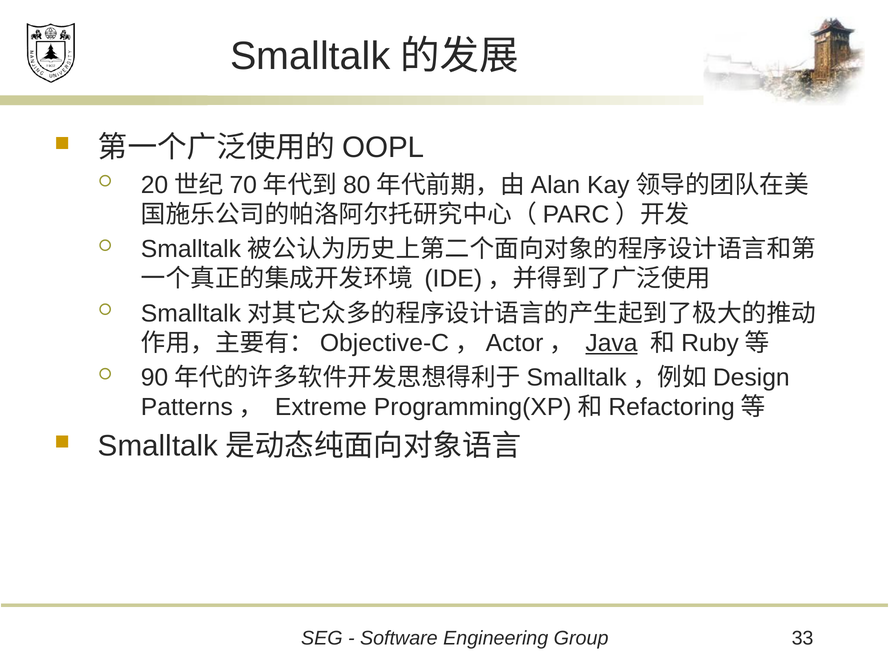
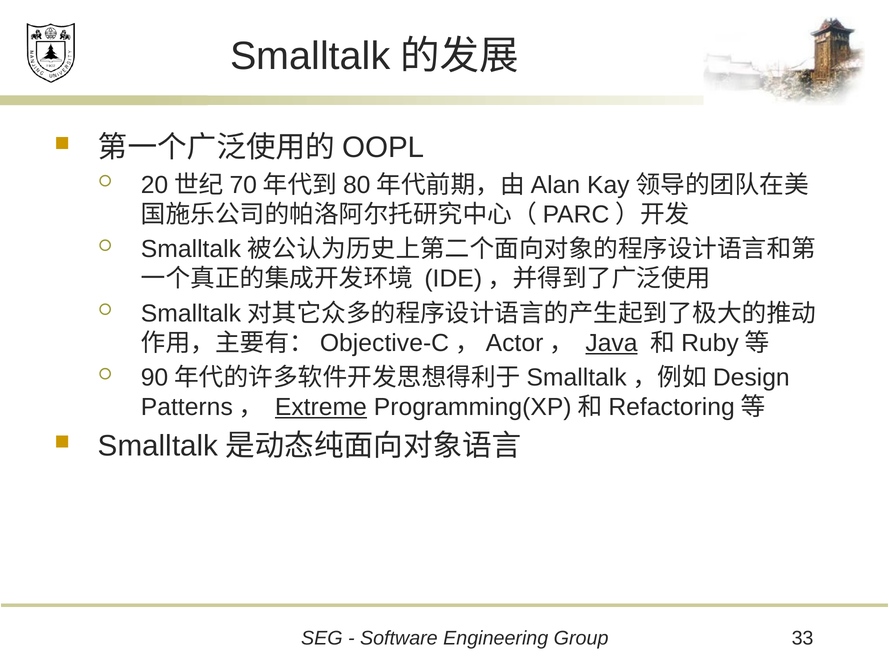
Extreme underline: none -> present
